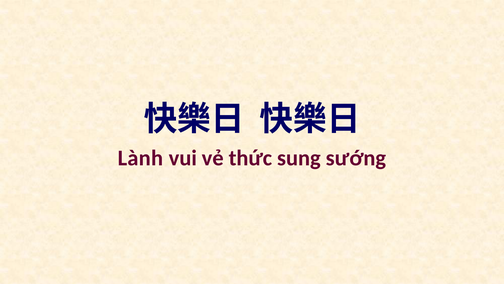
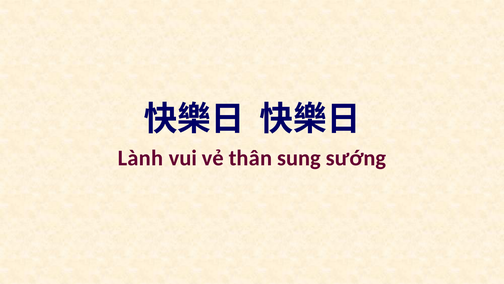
thức: thức -> thân
